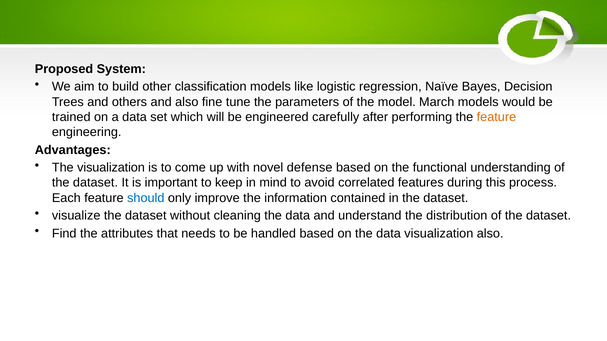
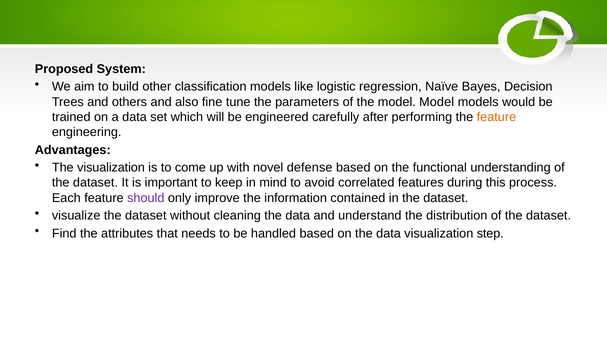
model March: March -> Model
should colour: blue -> purple
visualization also: also -> step
